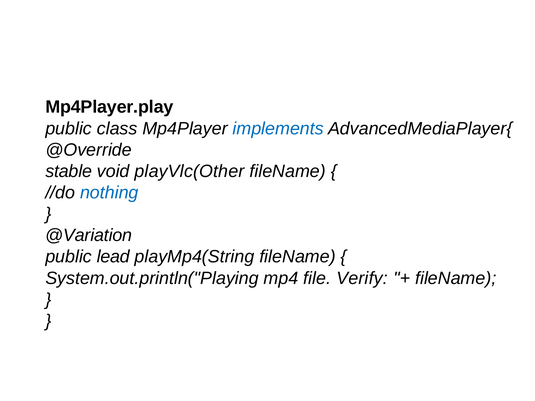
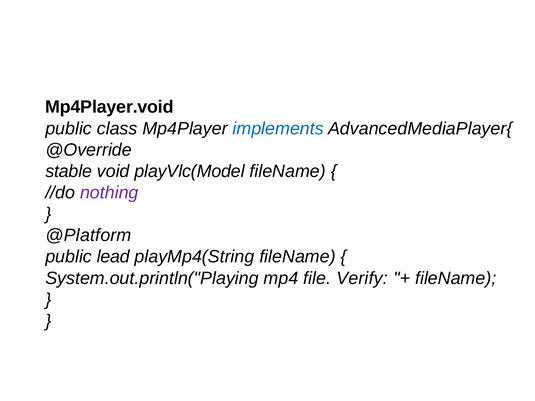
Mp4Player.play: Mp4Player.play -> Mp4Player.void
playVlc(Other: playVlc(Other -> playVlc(Model
nothing colour: blue -> purple
@Variation: @Variation -> @Platform
